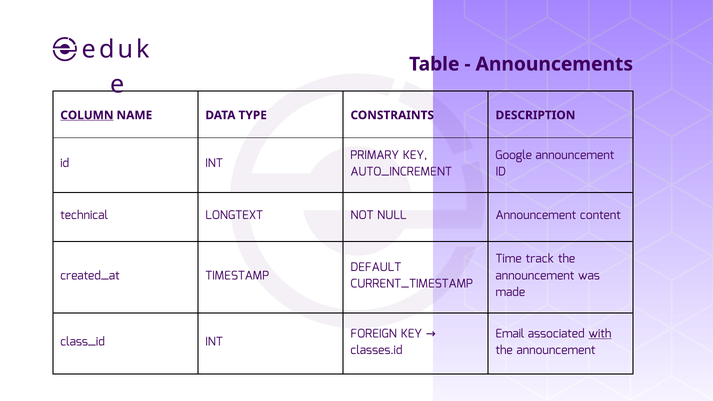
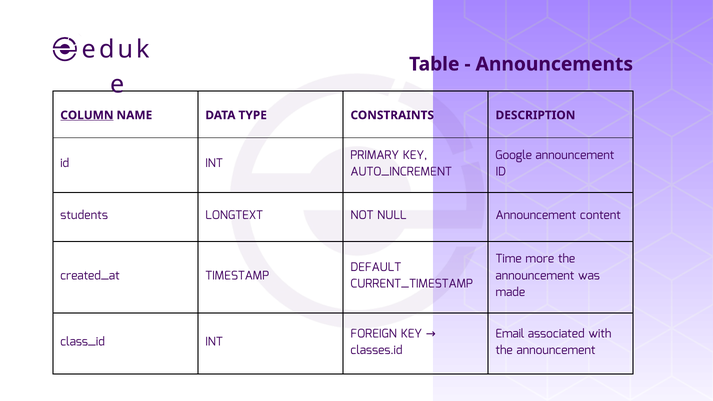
technical: technical -> students
track: track -> more
with underline: present -> none
